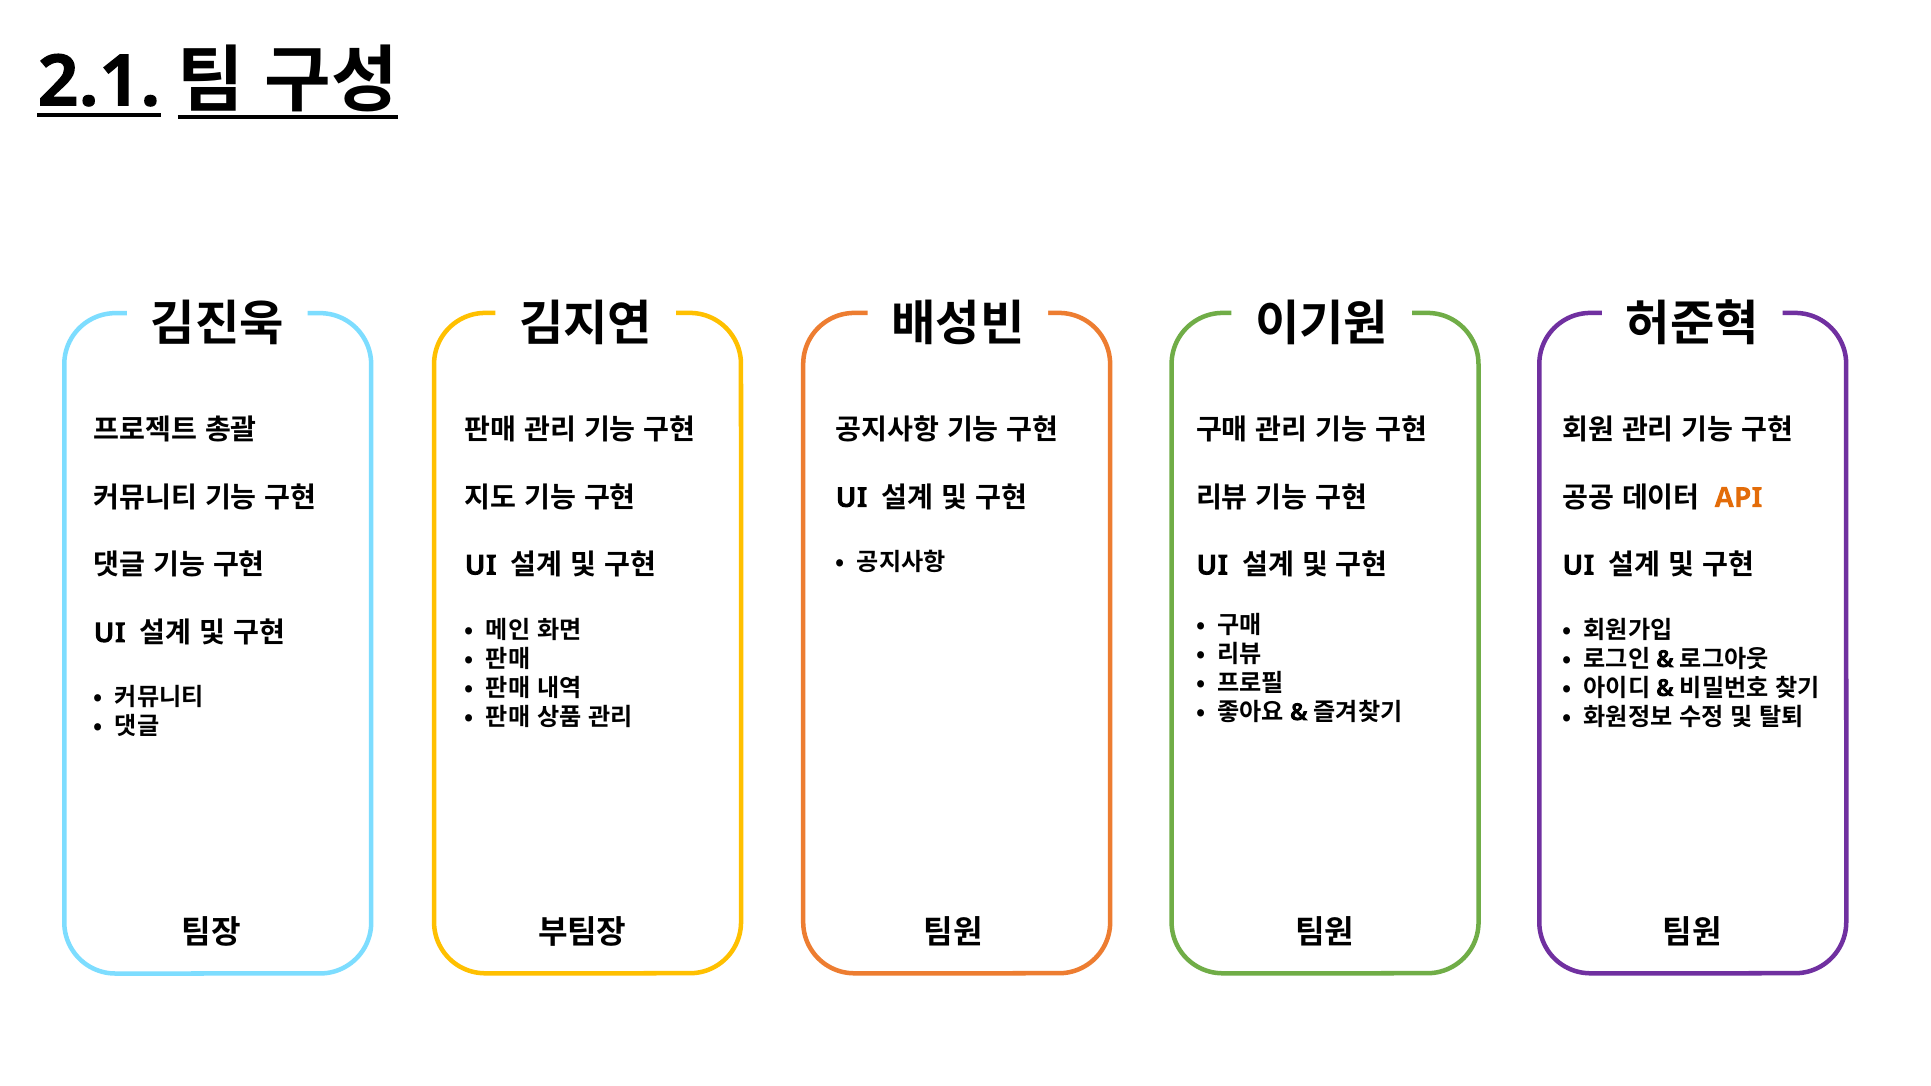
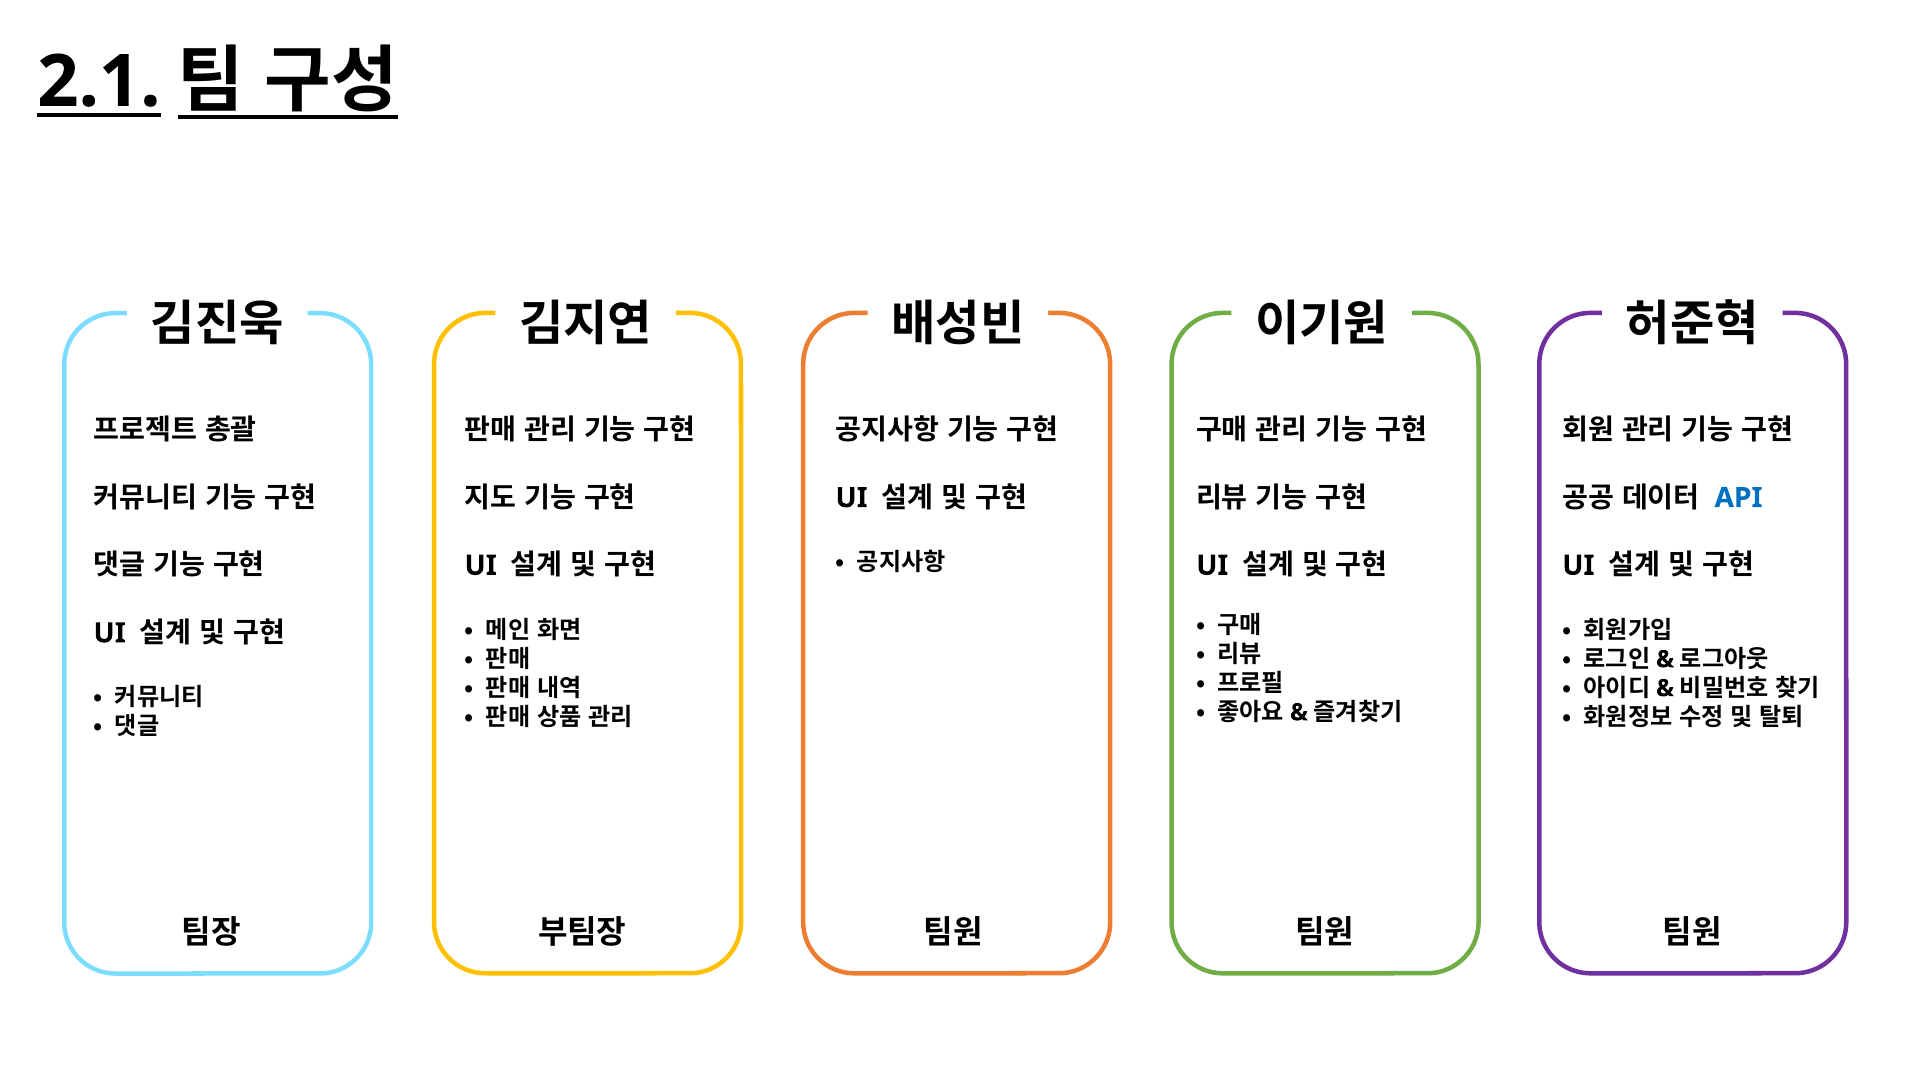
API colour: orange -> blue
